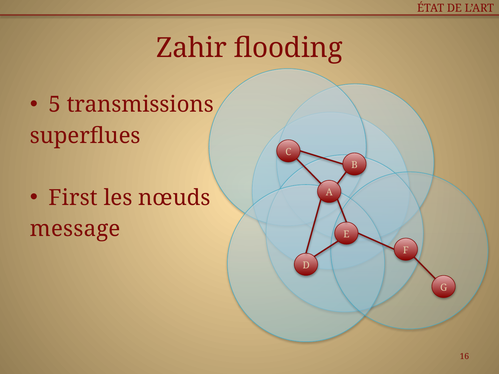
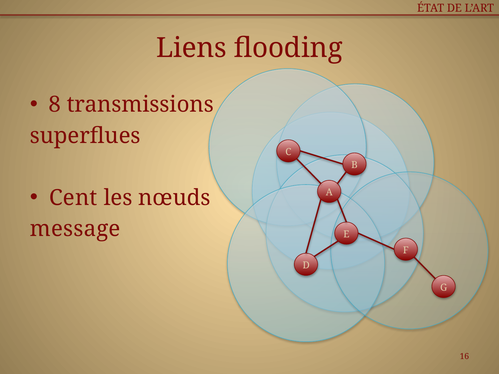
Zahir: Zahir -> Liens
5: 5 -> 8
First: First -> Cent
